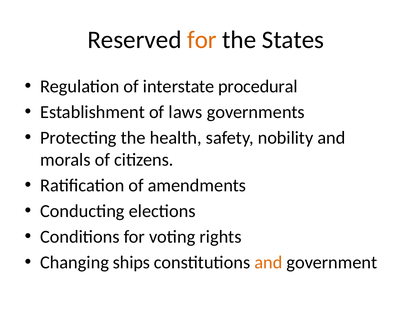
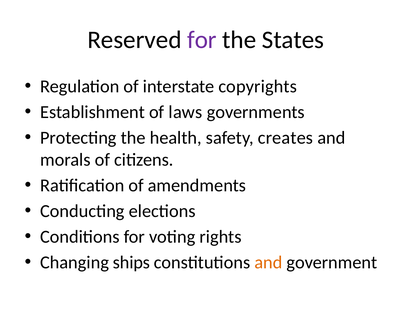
for at (202, 40) colour: orange -> purple
procedural: procedural -> copyrights
nobility: nobility -> creates
